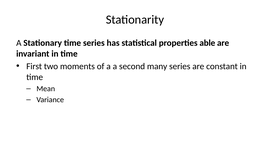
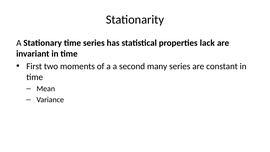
able: able -> lack
